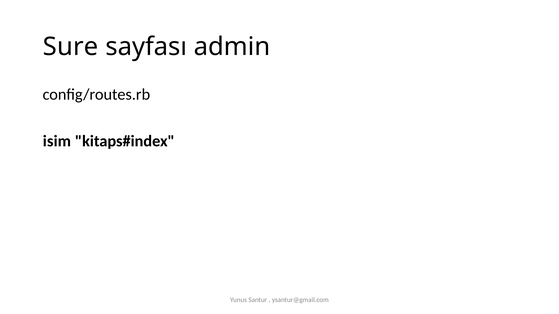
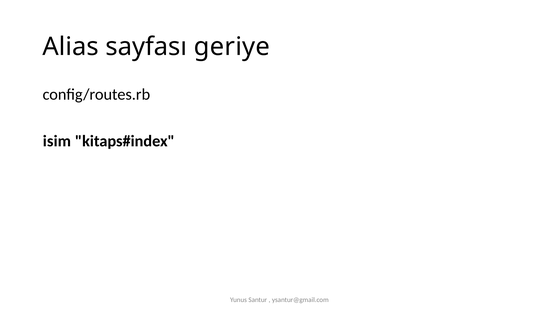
Sure: Sure -> Alias
admin: admin -> geriye
